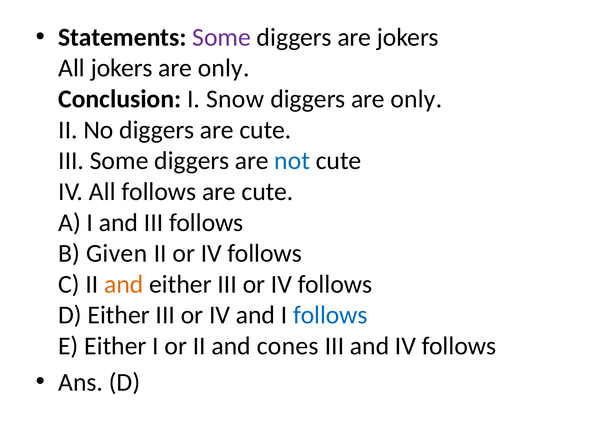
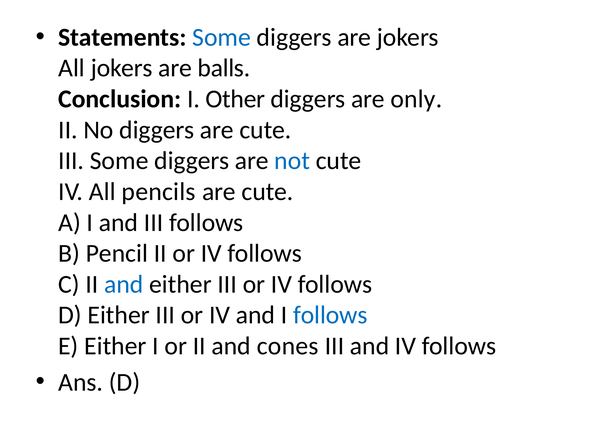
Some at (222, 37) colour: purple -> blue
jokers are only: only -> balls
Snow: Snow -> Other
All follows: follows -> pencils
Given: Given -> Pencil
and at (124, 284) colour: orange -> blue
